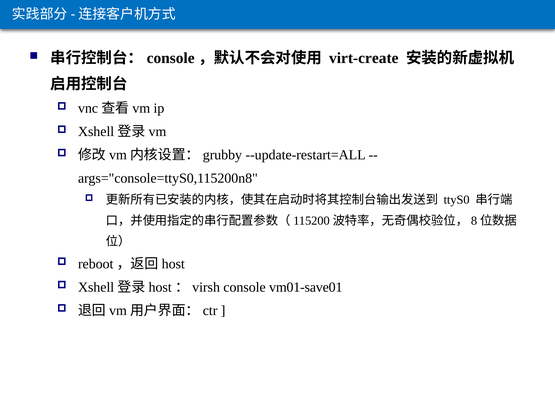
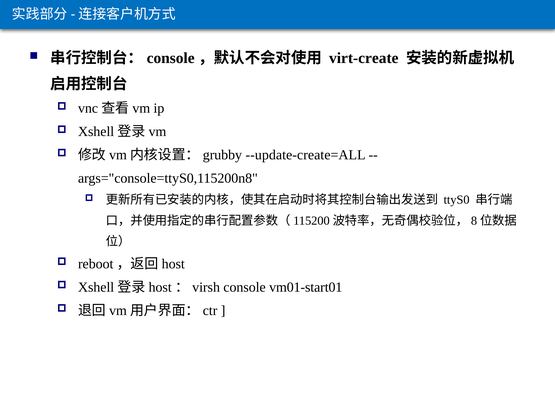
--update-restart=ALL: --update-restart=ALL -> --update-create=ALL
vm01-save01: vm01-save01 -> vm01-start01
